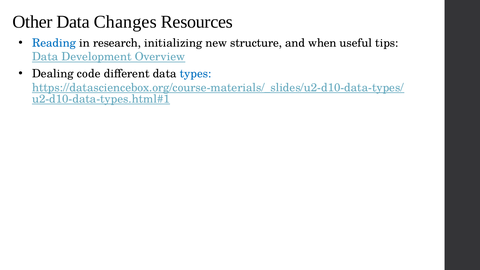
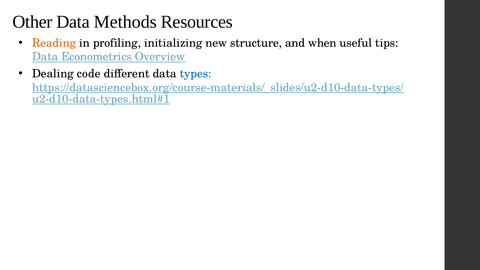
Changes: Changes -> Methods
Reading colour: blue -> orange
research: research -> profiling
Development: Development -> Econometrics
